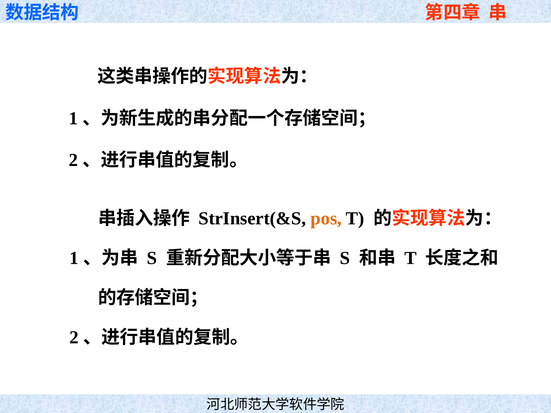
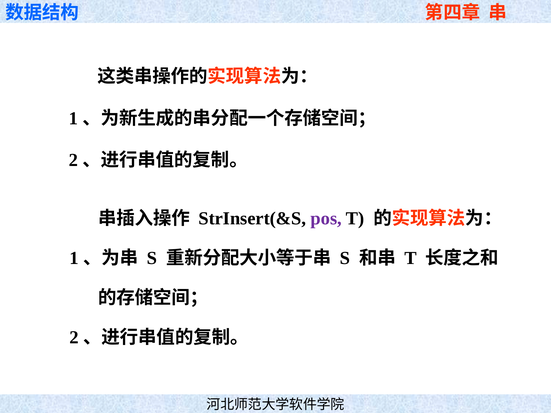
pos colour: orange -> purple
